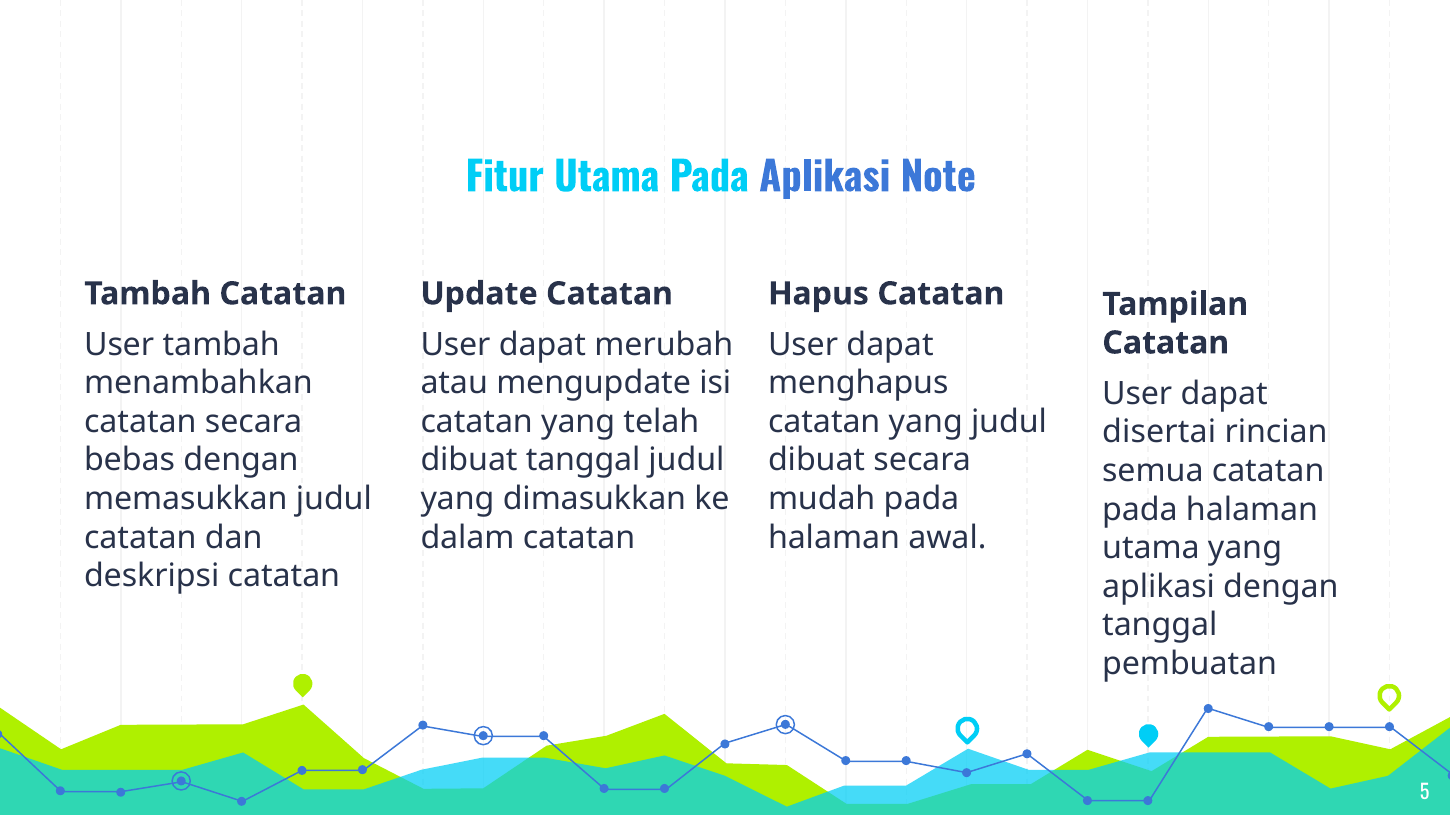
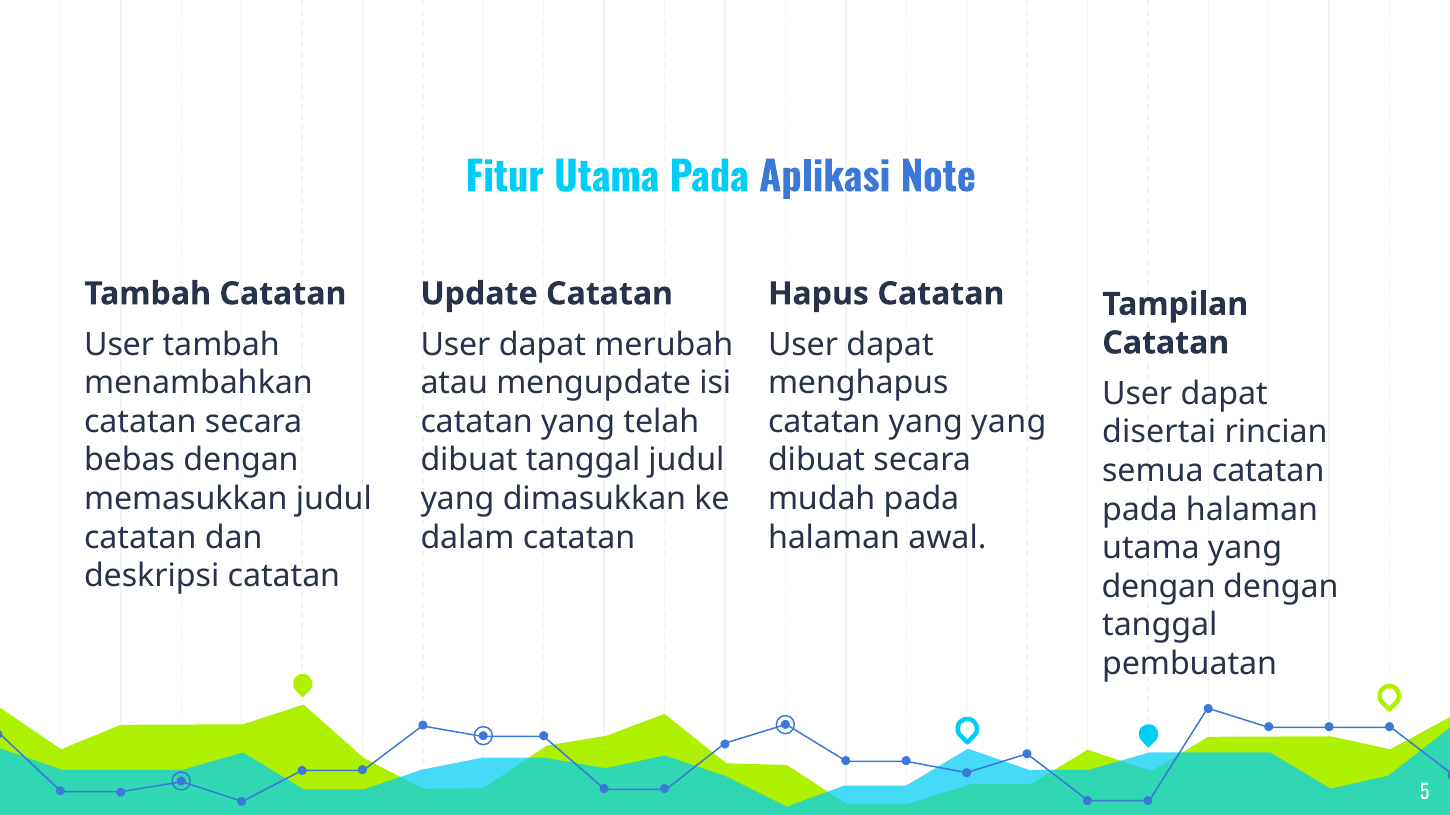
yang judul: judul -> yang
aplikasi at (1159, 587): aplikasi -> dengan
